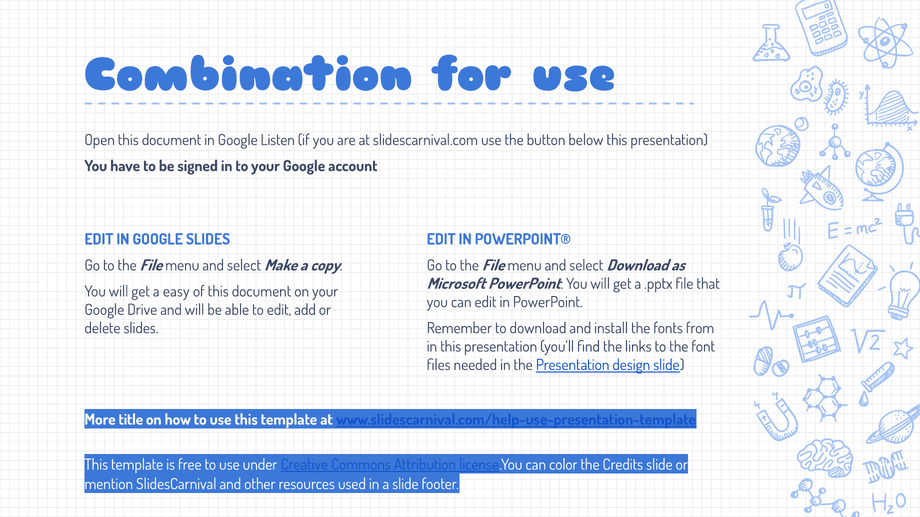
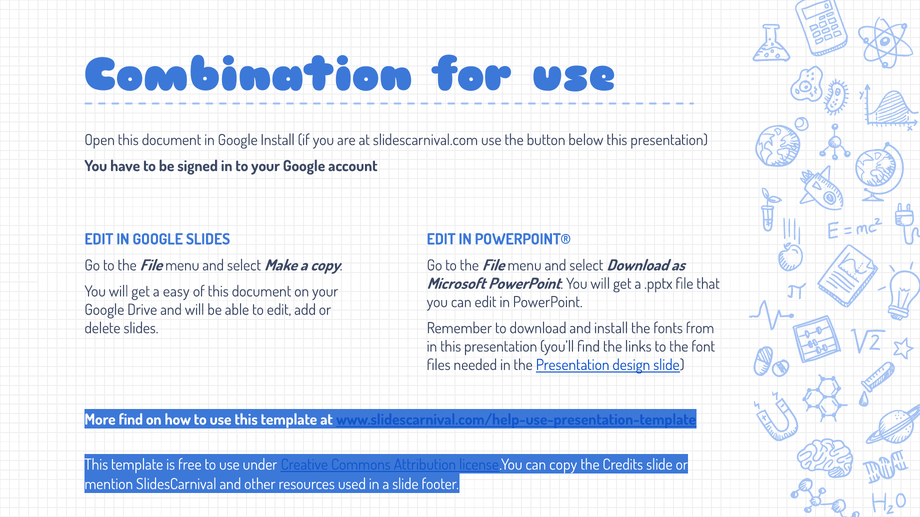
Google Listen: Listen -> Install
More title: title -> find
can color: color -> copy
